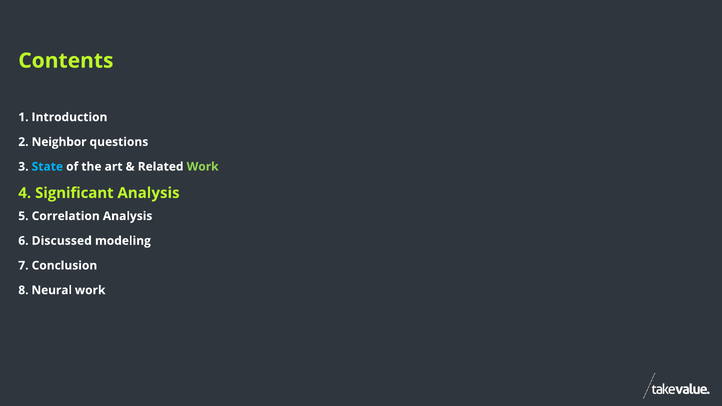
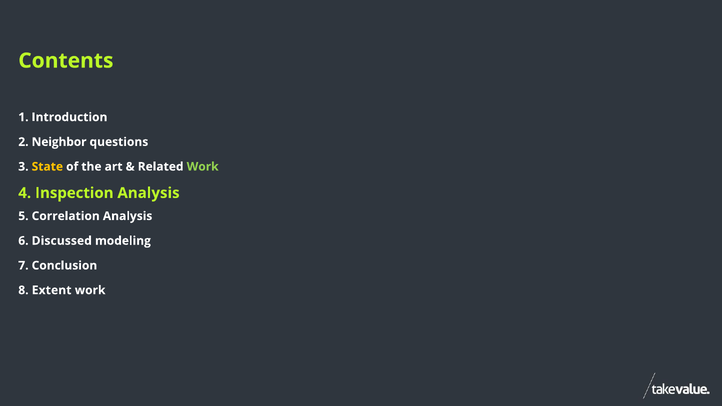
State colour: light blue -> yellow
Significant: Significant -> Inspection
Neural: Neural -> Extent
